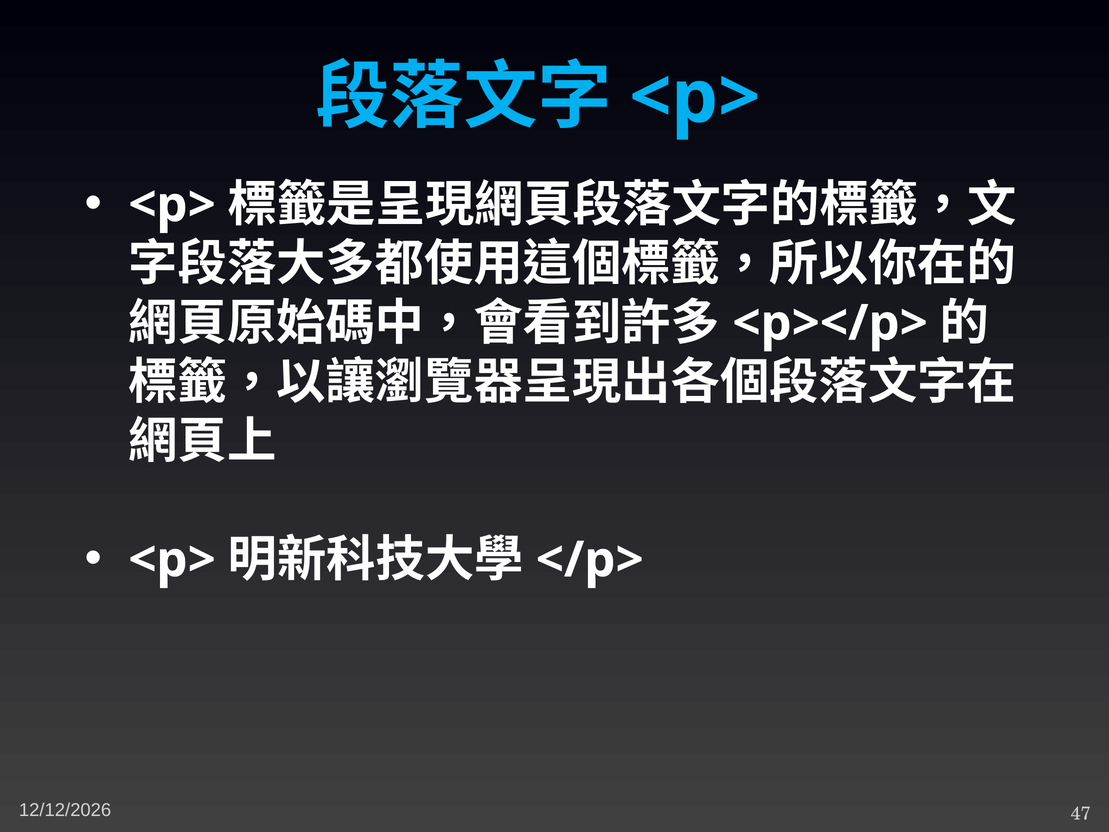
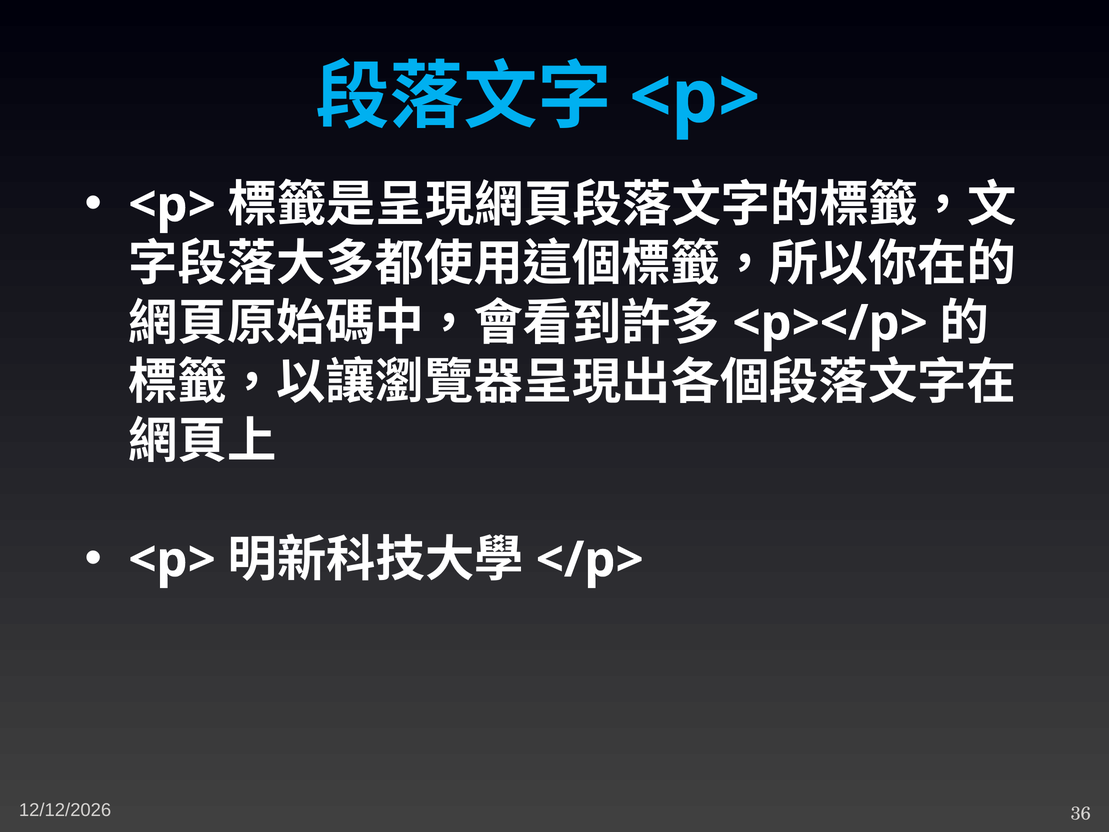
47: 47 -> 36
